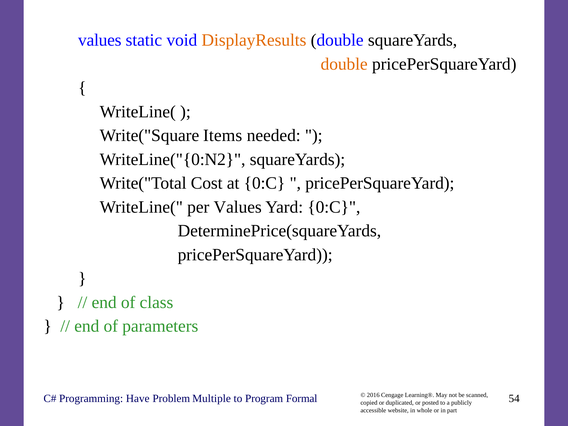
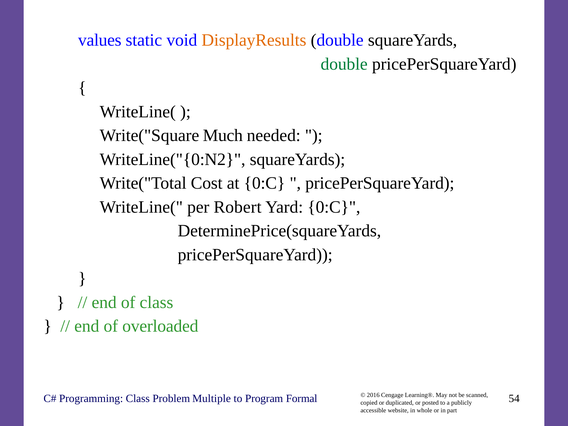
double at (344, 64) colour: orange -> green
Items: Items -> Much
per Values: Values -> Robert
parameters: parameters -> overloaded
Programming Have: Have -> Class
